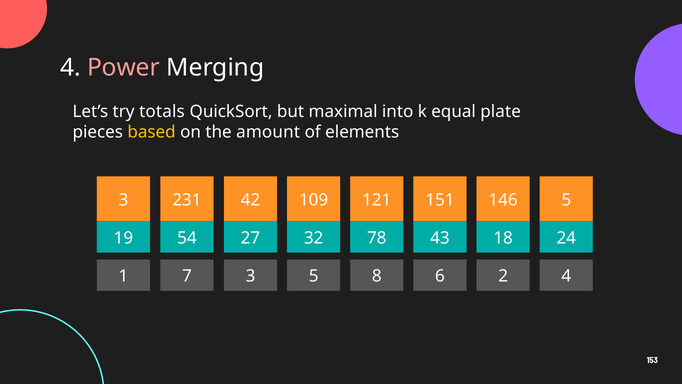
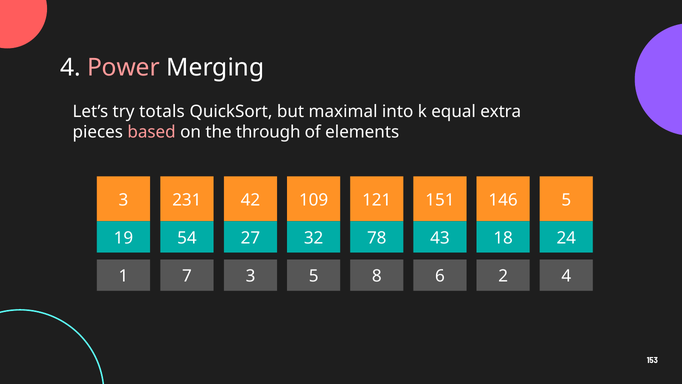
plate: plate -> extra
based colour: yellow -> pink
amount: amount -> through
